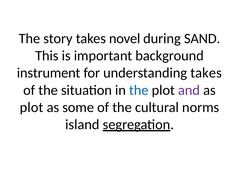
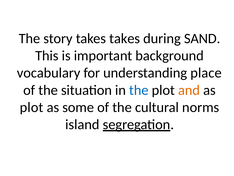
takes novel: novel -> takes
instrument: instrument -> vocabulary
understanding takes: takes -> place
and colour: purple -> orange
